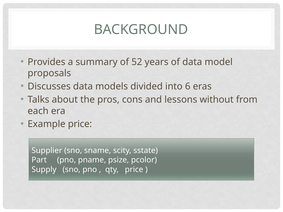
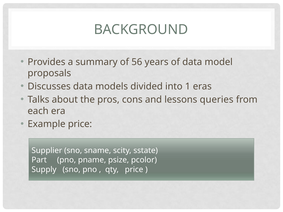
52: 52 -> 56
6: 6 -> 1
without: without -> queries
